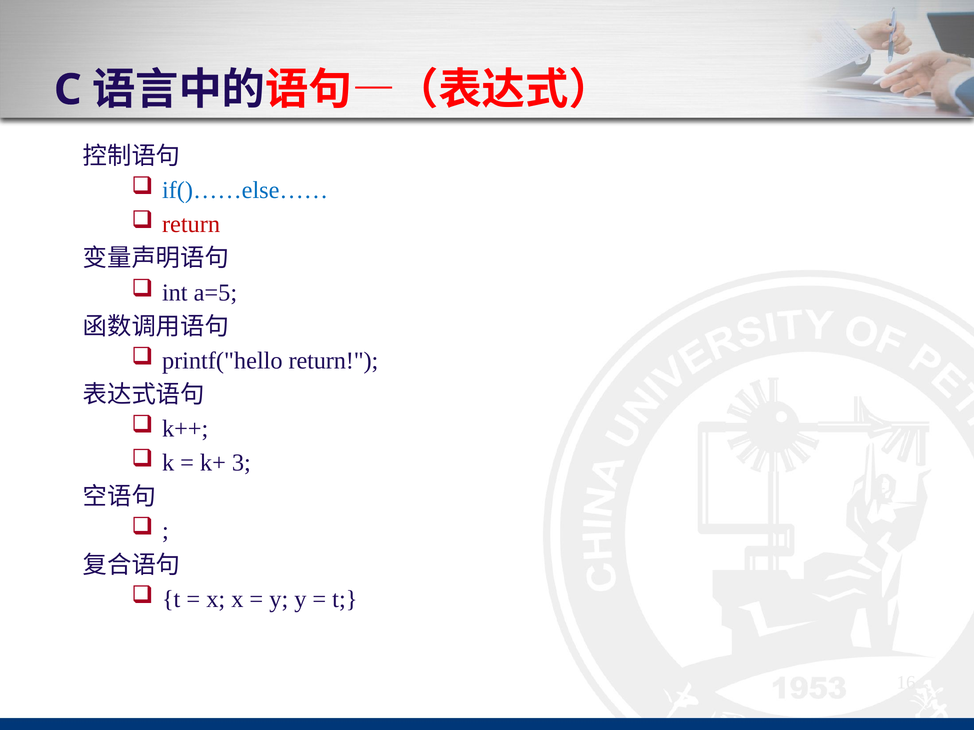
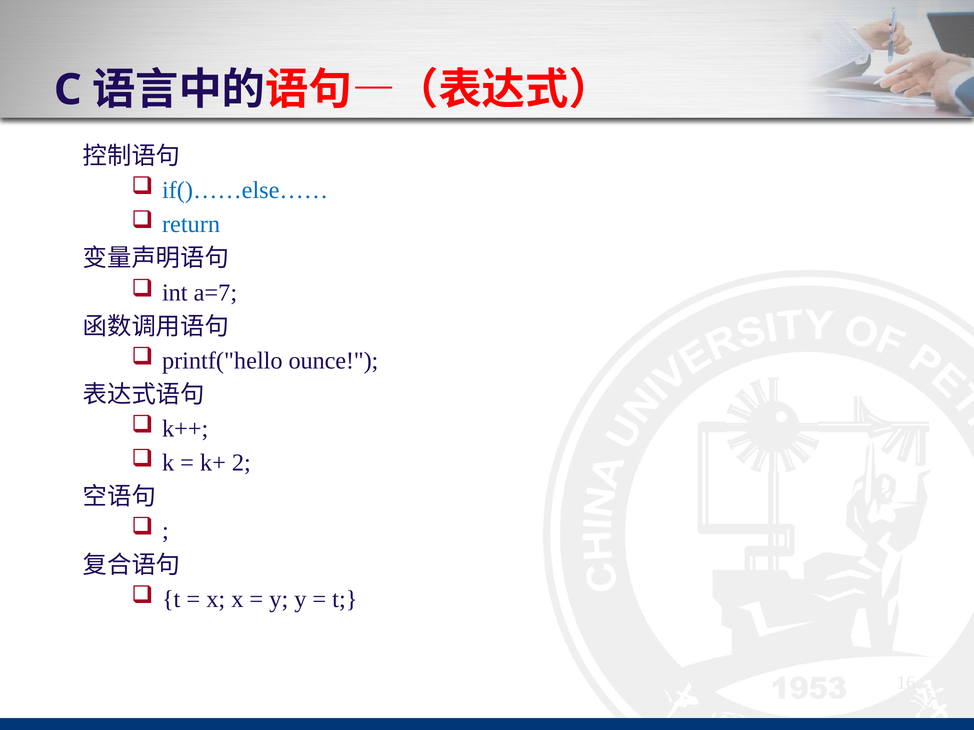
return at (191, 224) colour: red -> blue
a=5: a=5 -> a=7
printf("hello return: return -> ounce
3: 3 -> 2
